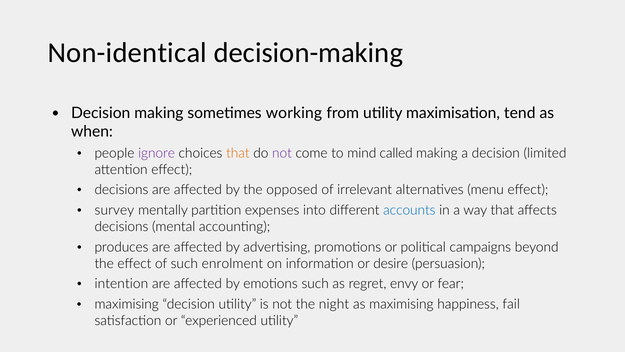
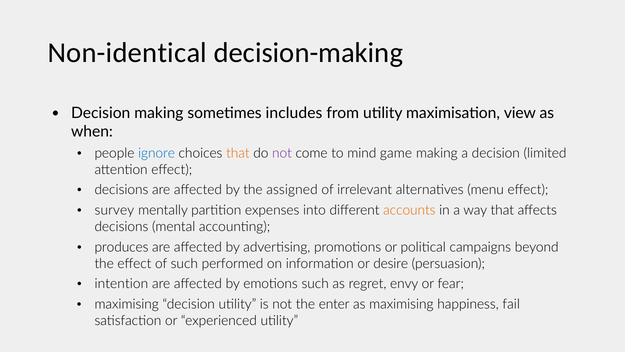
working: working -> includes
tend: tend -> view
ignore colour: purple -> blue
called: called -> game
opposed: opposed -> assigned
accounts colour: blue -> orange
enrolment: enrolment -> performed
night: night -> enter
